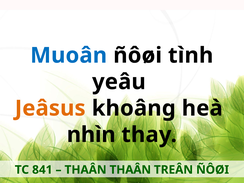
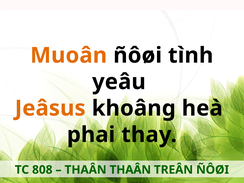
Muoân colour: blue -> orange
nhìn: nhìn -> phai
841: 841 -> 808
